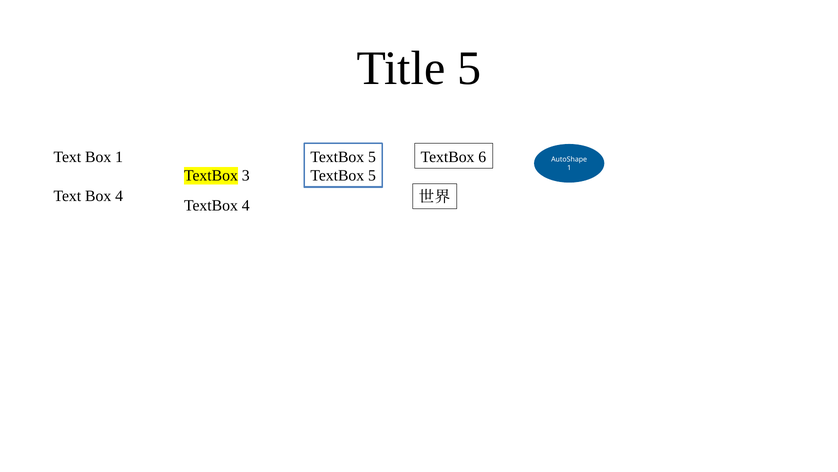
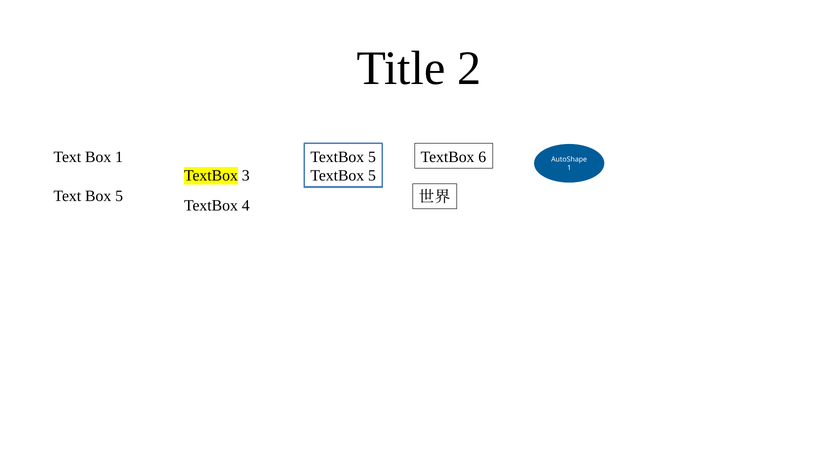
Title 5: 5 -> 2
Box 4: 4 -> 5
